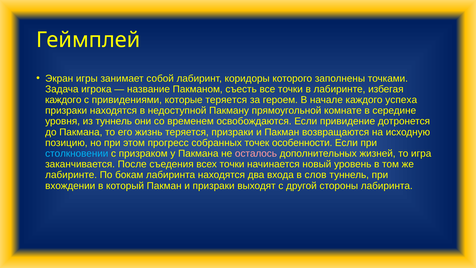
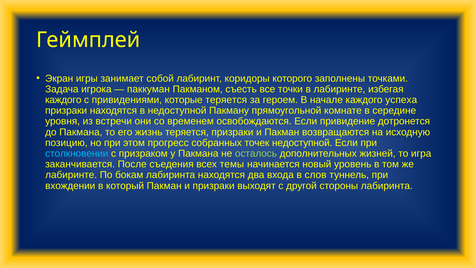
название: название -> паккуман
из туннель: туннель -> встречи
точек особенности: особенности -> недоступной
осталось colour: pink -> light green
всех точки: точки -> темы
